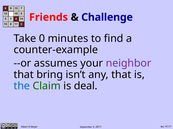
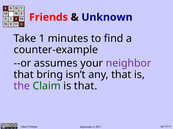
Challenge: Challenge -> Unknown
0: 0 -> 1
the colour: blue -> purple
is deal: deal -> that
